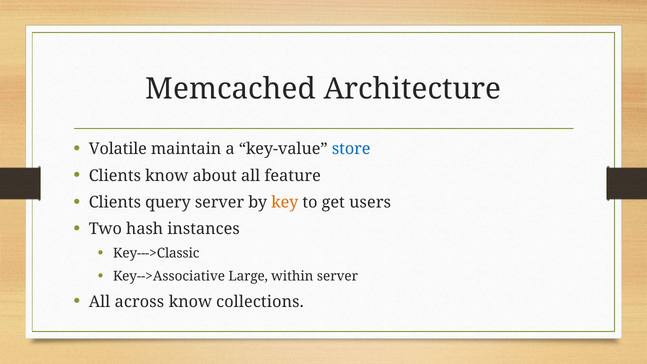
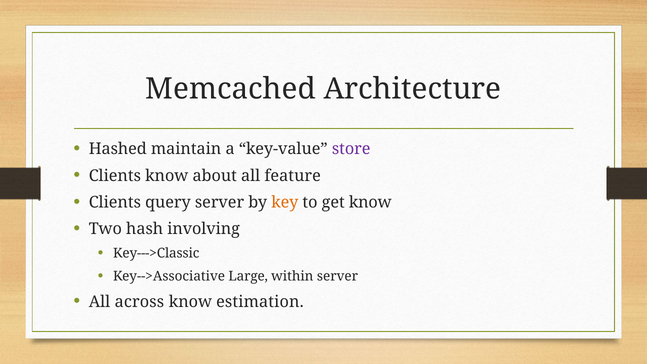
Volatile: Volatile -> Hashed
store colour: blue -> purple
get users: users -> know
instances: instances -> involving
collections: collections -> estimation
